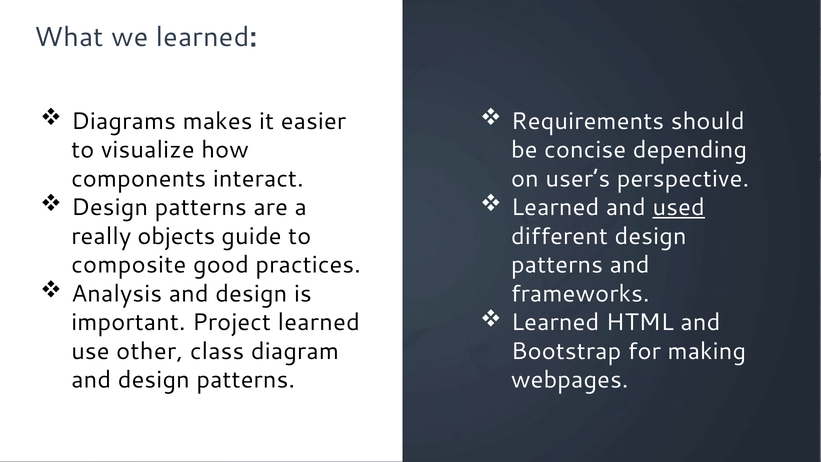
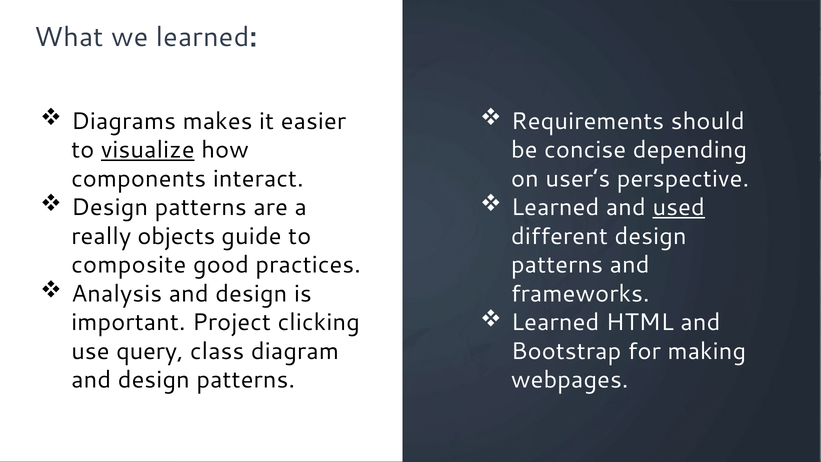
visualize underline: none -> present
Project learned: learned -> clicking
other: other -> query
